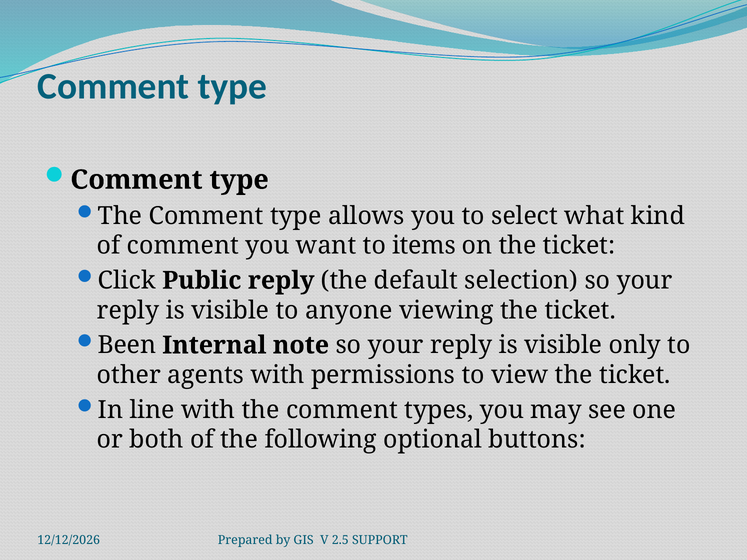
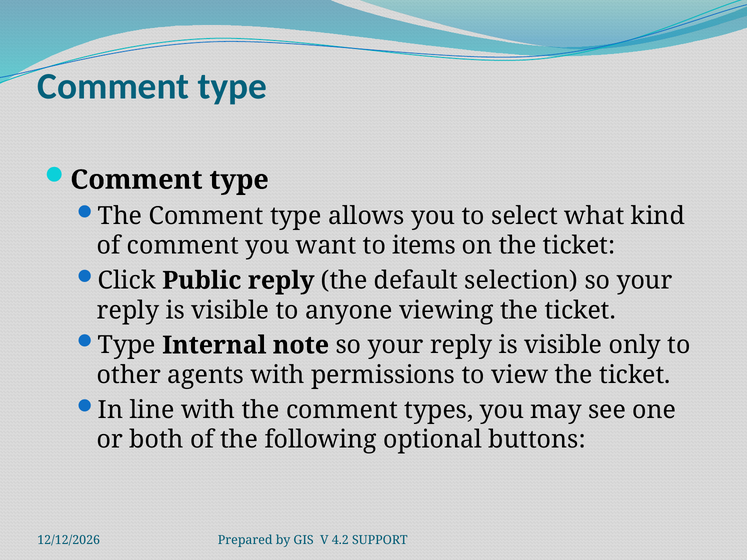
Been at (127, 345): Been -> Type
2.5: 2.5 -> 4.2
